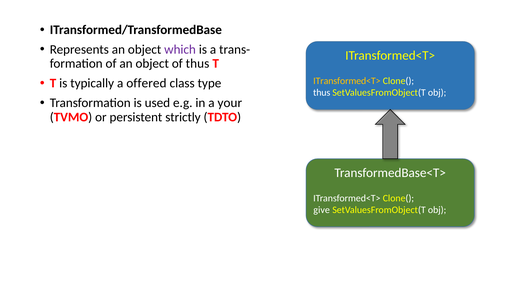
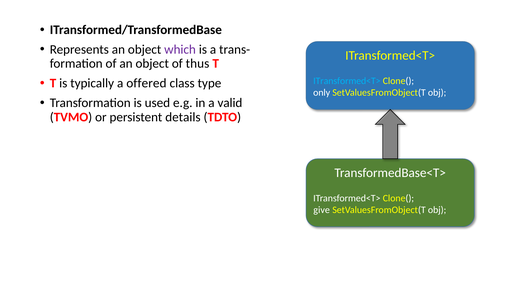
ITransformed<T> at (347, 81) colour: yellow -> light blue
thus at (322, 93): thus -> only
your: your -> valid
strictly: strictly -> details
